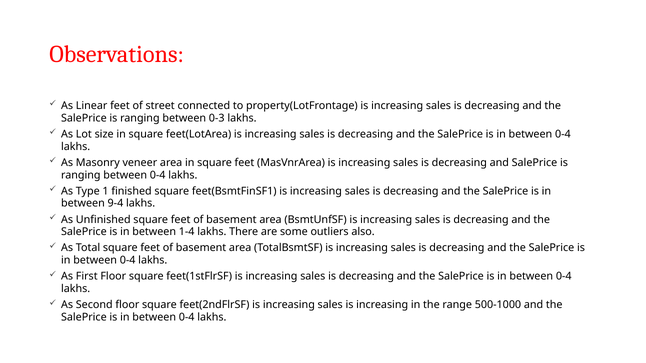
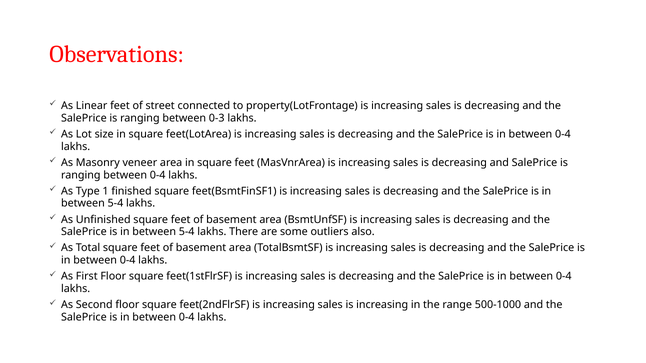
9-4 at (115, 204): 9-4 -> 5-4
1-4 at (187, 232): 1-4 -> 5-4
